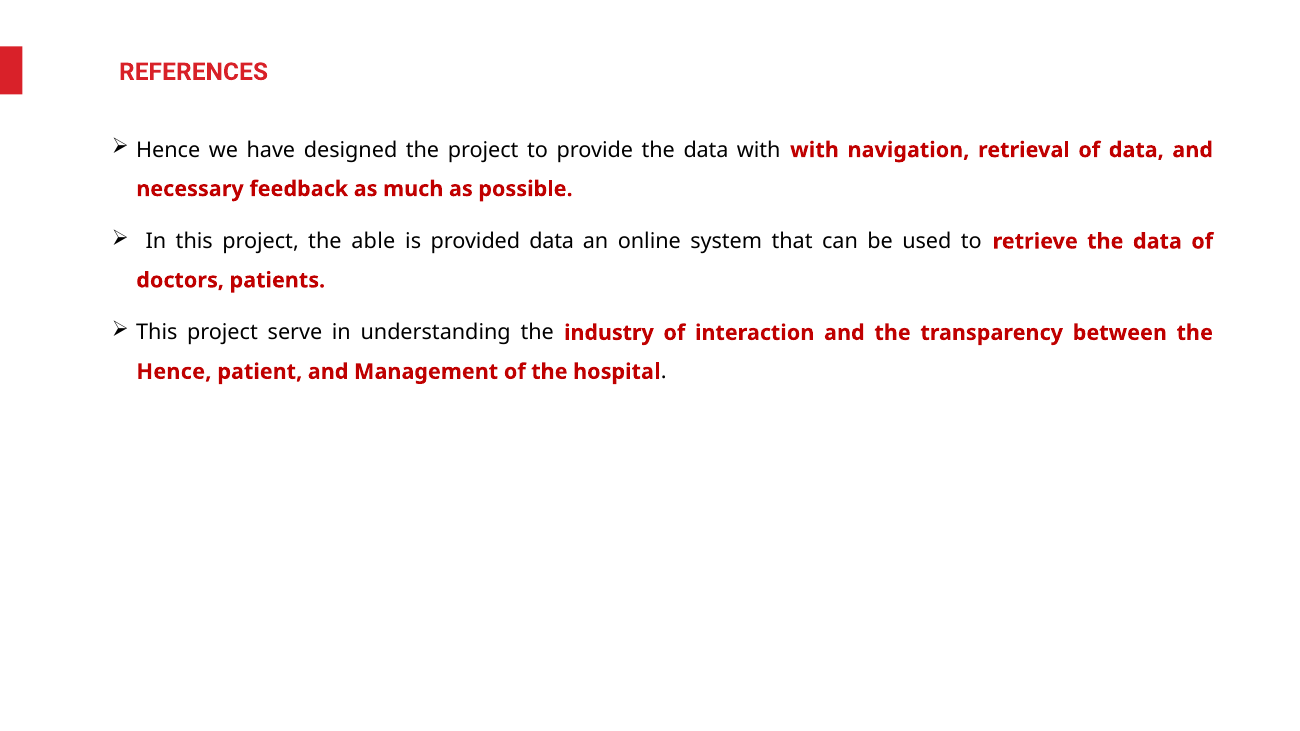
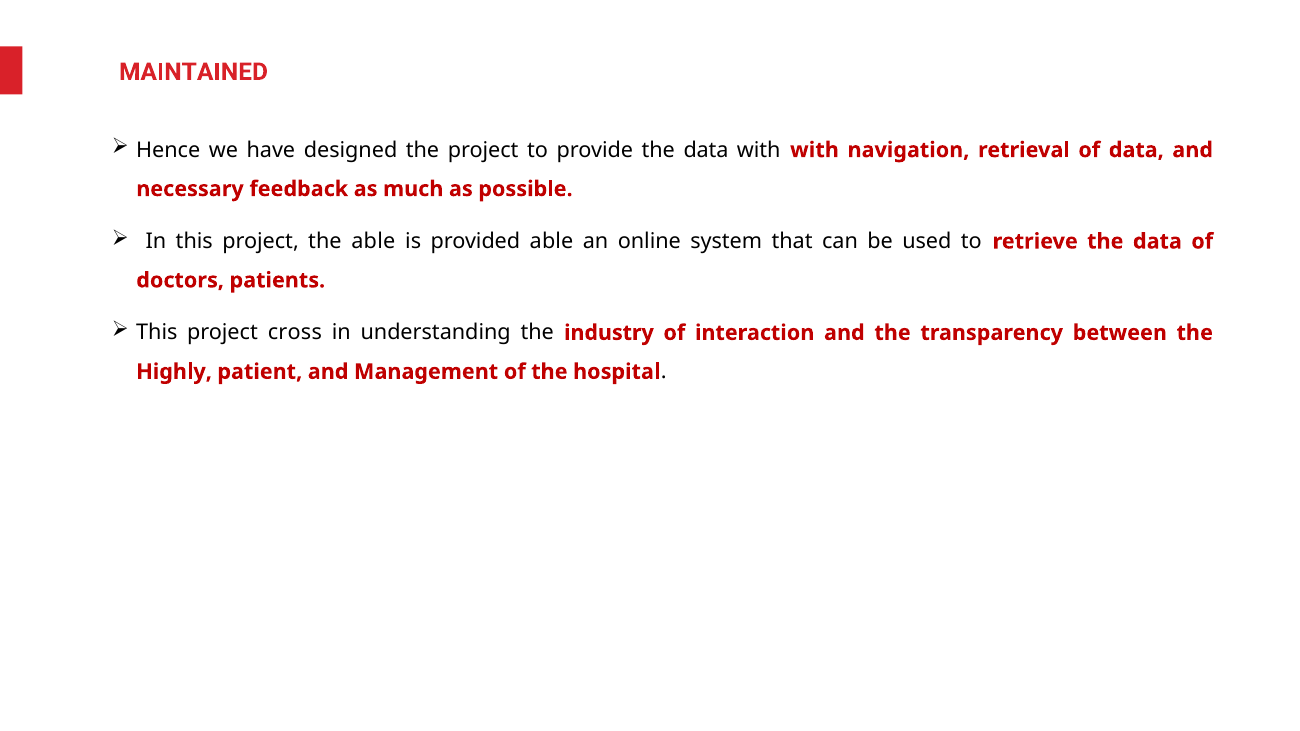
REFERENCES: REFERENCES -> MAINTAINED
provided data: data -> able
serve: serve -> cross
Hence at (174, 372): Hence -> Highly
